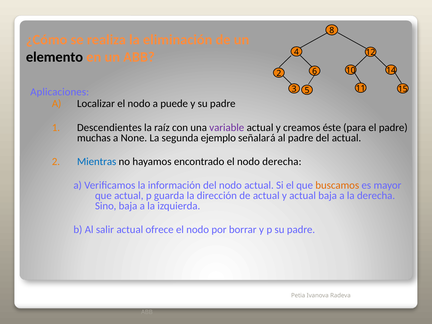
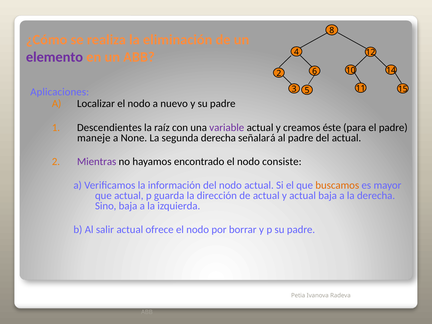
elemento colour: black -> purple
puede: puede -> nuevo
muchas: muchas -> maneje
segunda ejemplo: ejemplo -> derecha
Mientras colour: blue -> purple
nodo derecha: derecha -> consiste
